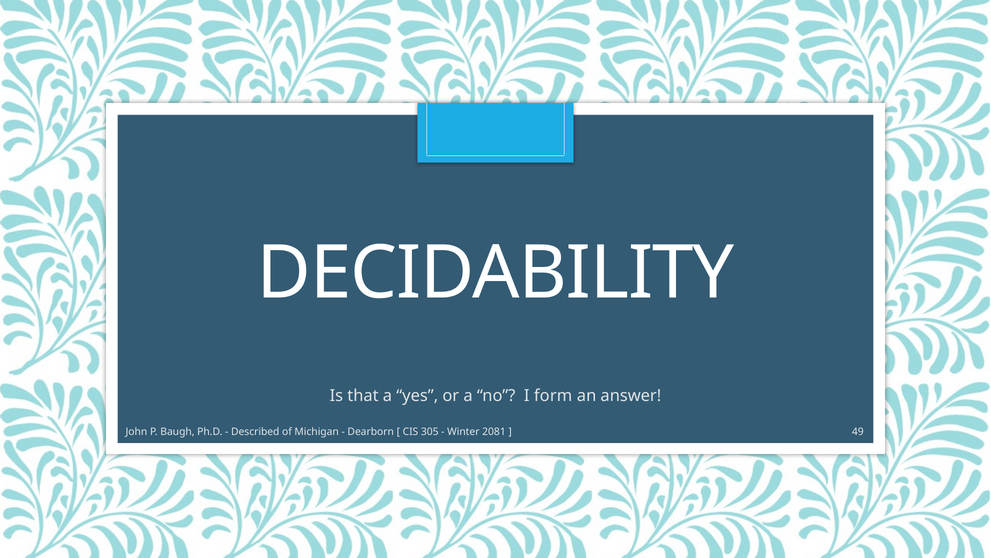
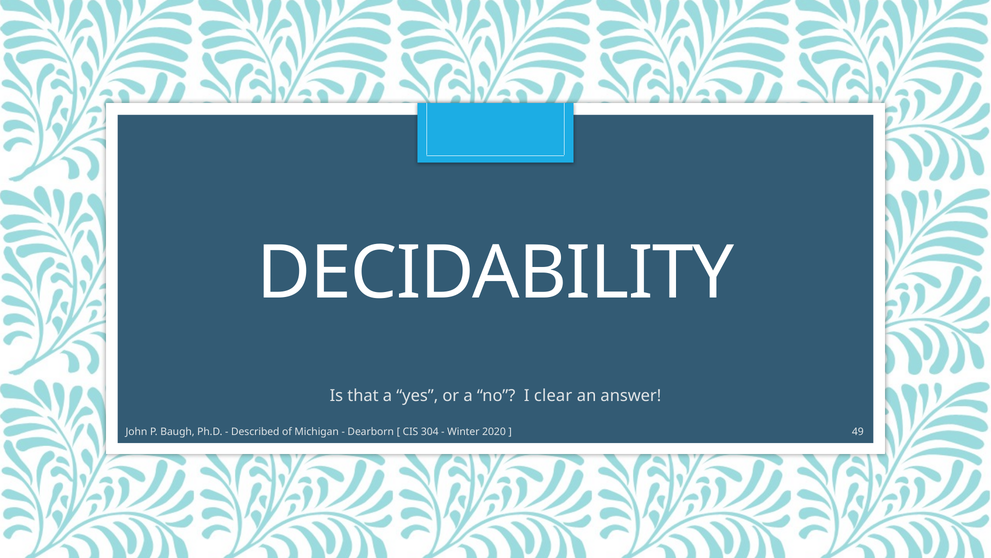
form: form -> clear
305: 305 -> 304
2081: 2081 -> 2020
